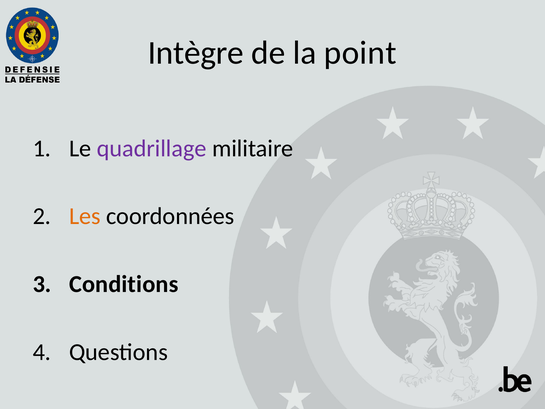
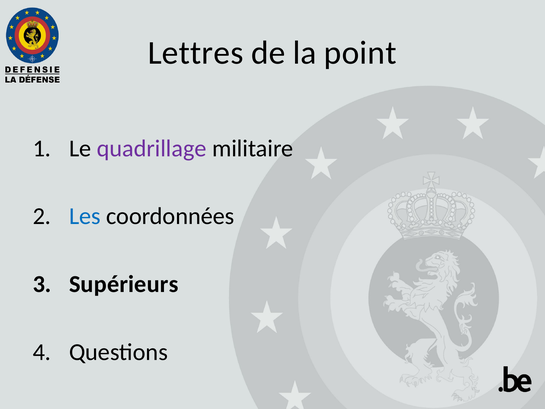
Intègre: Intègre -> Lettres
Les colour: orange -> blue
Conditions: Conditions -> Supérieurs
